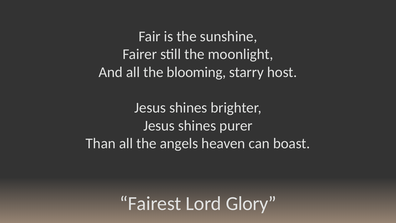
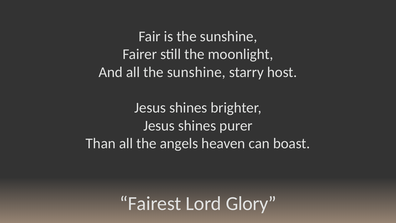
all the blooming: blooming -> sunshine
